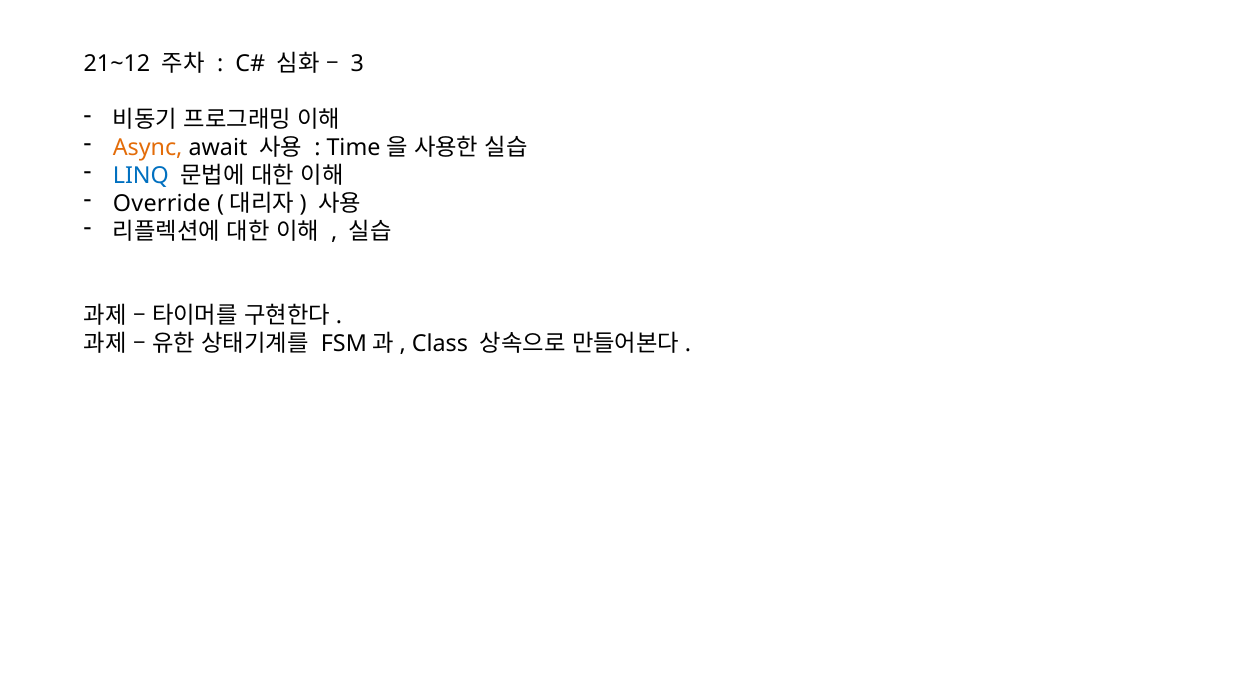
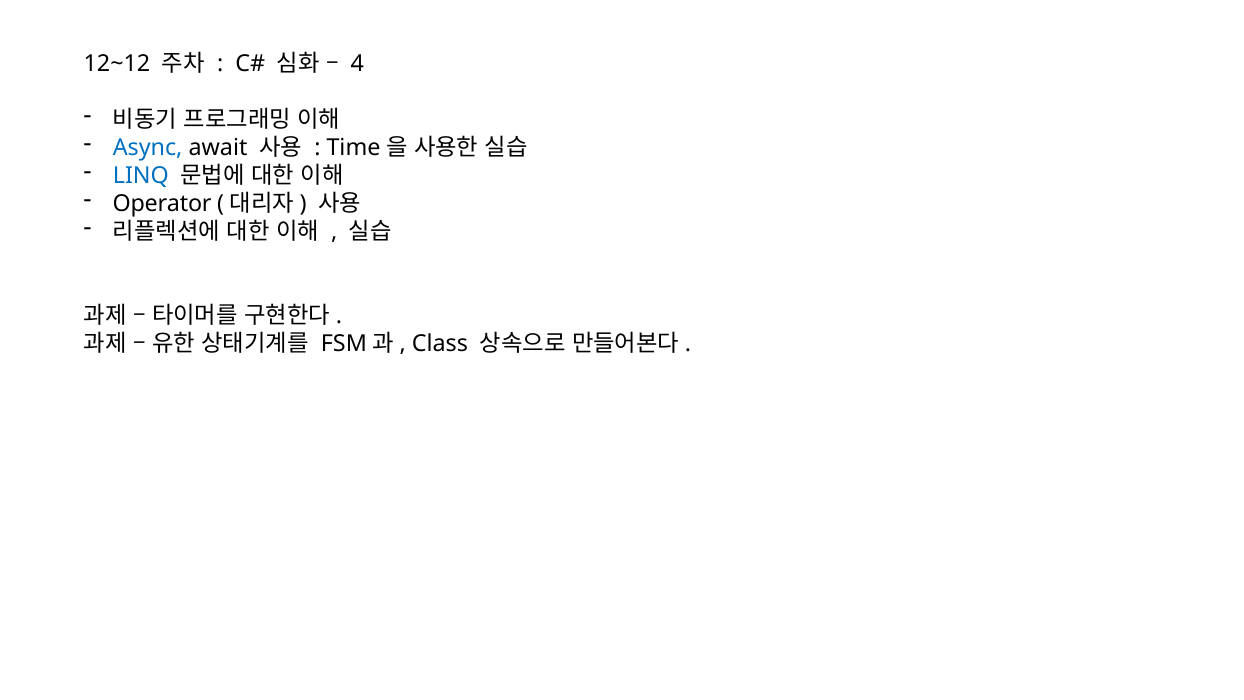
21~12: 21~12 -> 12~12
3: 3 -> 4
Async colour: orange -> blue
Override: Override -> Operator
